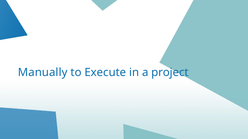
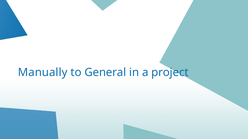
Execute: Execute -> General
